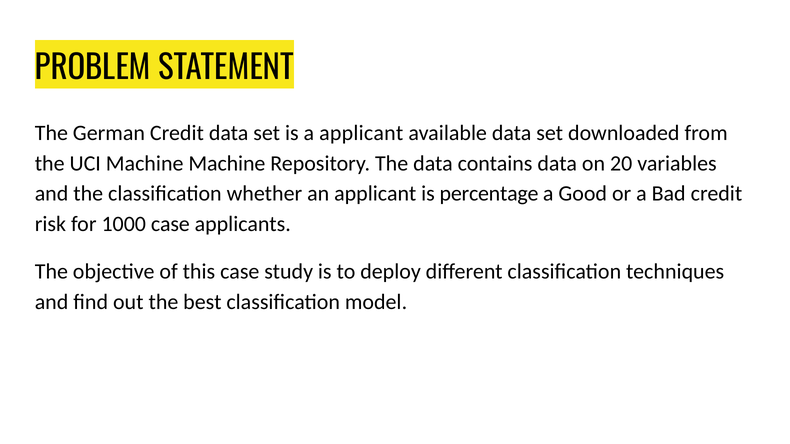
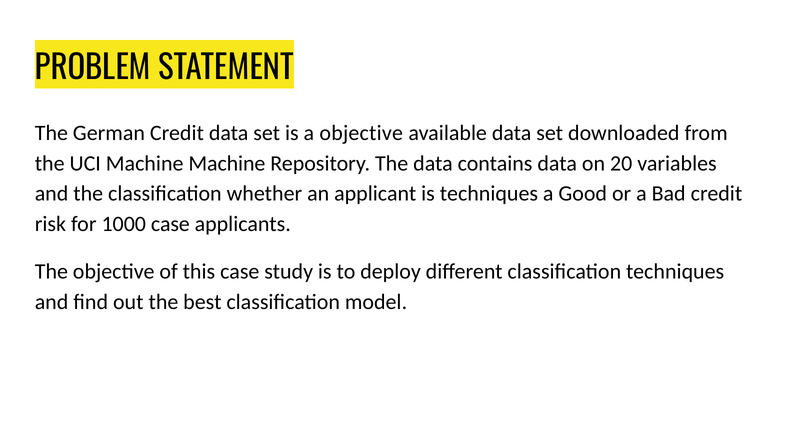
a applicant: applicant -> objective
is percentage: percentage -> techniques
